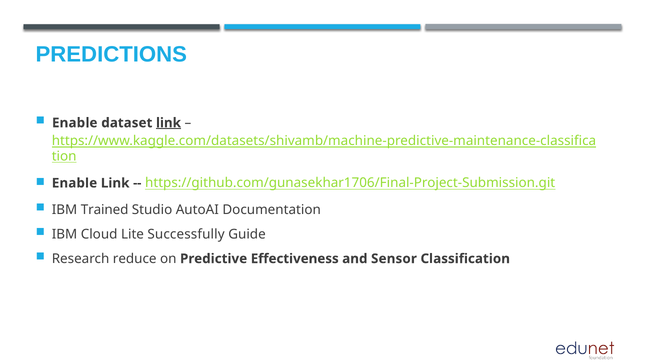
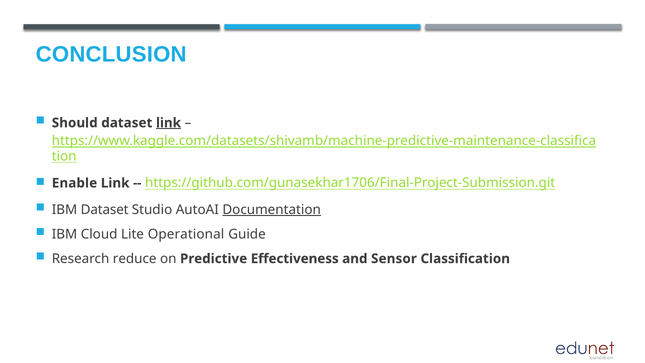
PREDICTIONS: PREDICTIONS -> CONCLUSION
Enable at (75, 123): Enable -> Should
IBM Trained: Trained -> Dataset
Documentation underline: none -> present
Successfully: Successfully -> Operational
